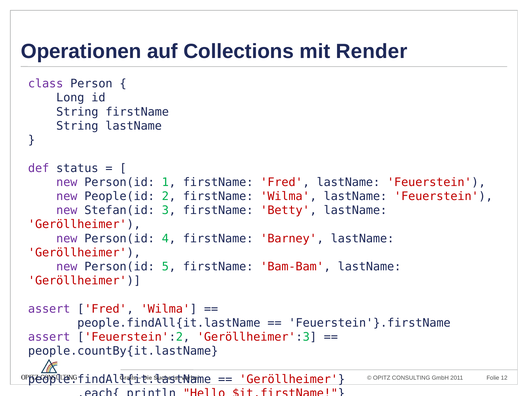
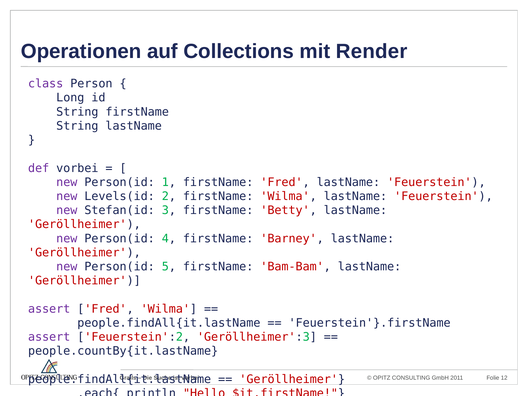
def status: status -> vorbei
People(id: People(id -> Levels(id
